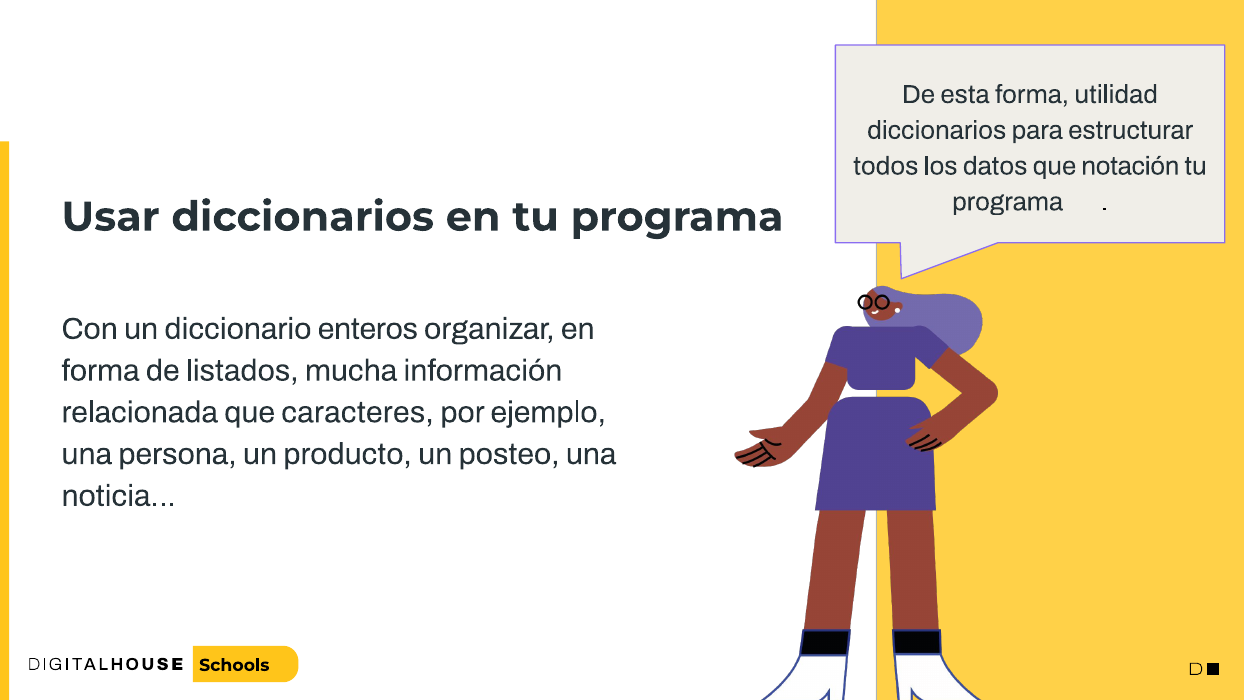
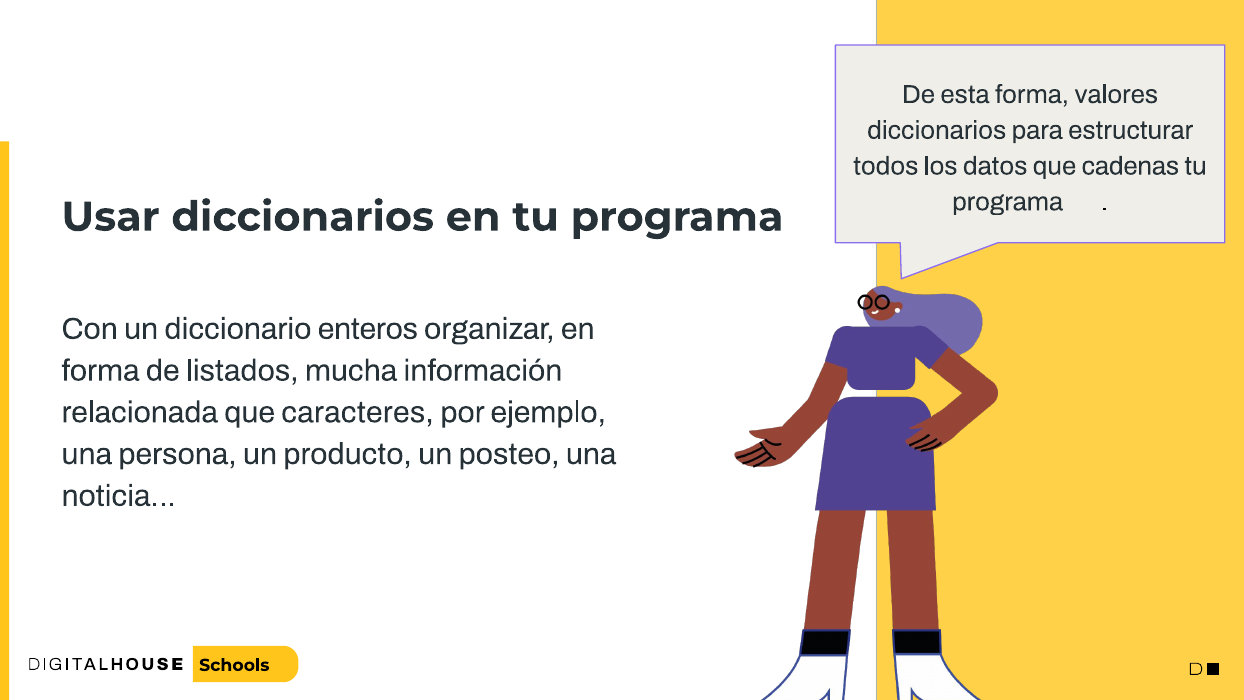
utilidad: utilidad -> valores
notación: notación -> cadenas
